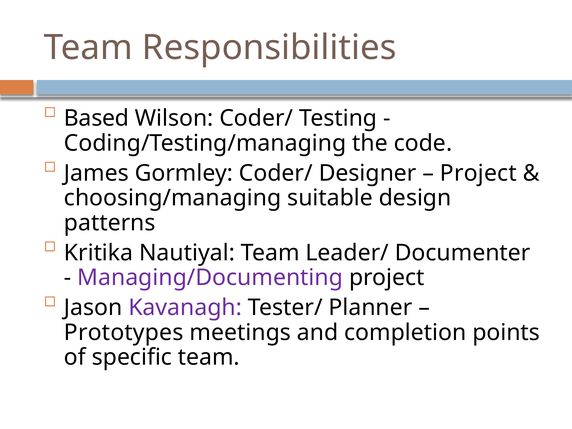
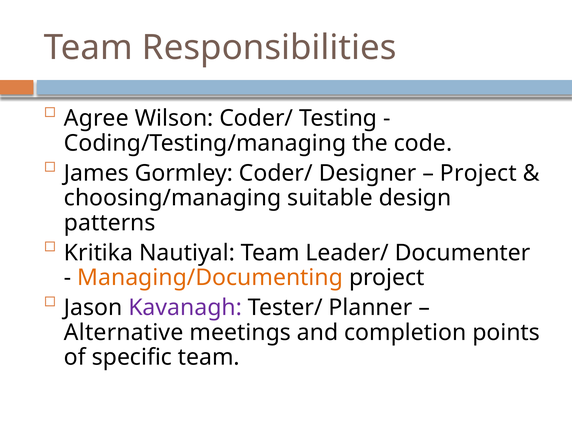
Based: Based -> Agree
Managing/Documenting colour: purple -> orange
Prototypes: Prototypes -> Alternative
